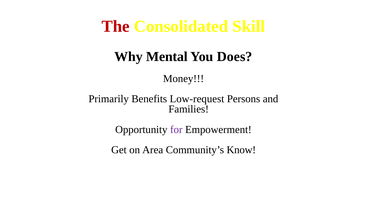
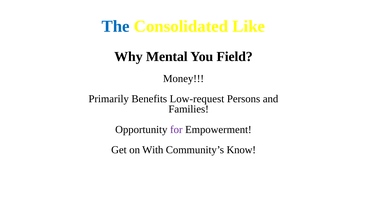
The colour: red -> blue
Skill: Skill -> Like
Does: Does -> Field
Area: Area -> With
